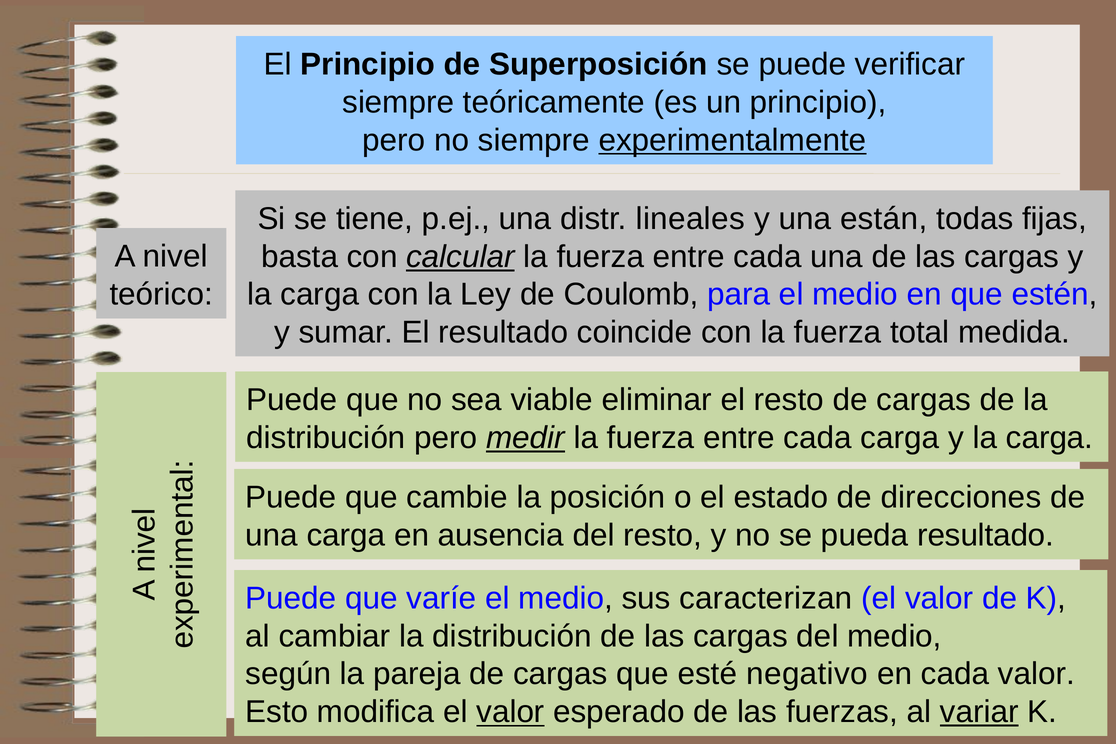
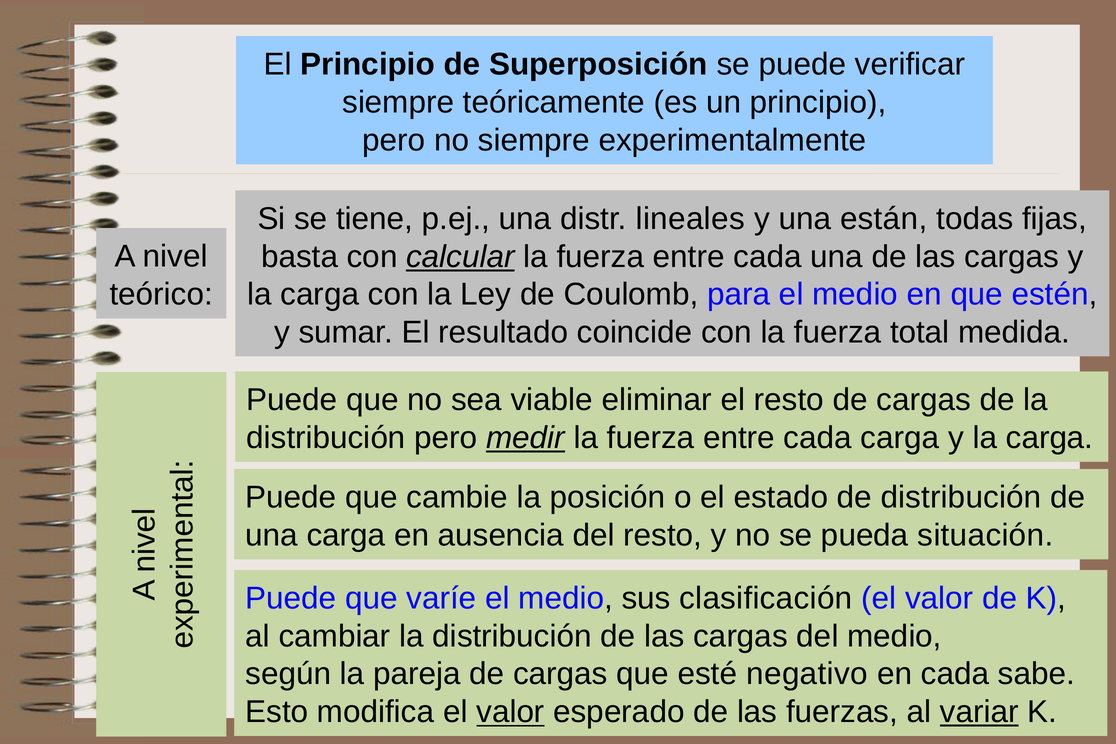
experimentalmente underline: present -> none
de direcciones: direcciones -> distribución
pueda resultado: resultado -> situación
caracterizan: caracterizan -> clasificación
cada valor: valor -> sabe
